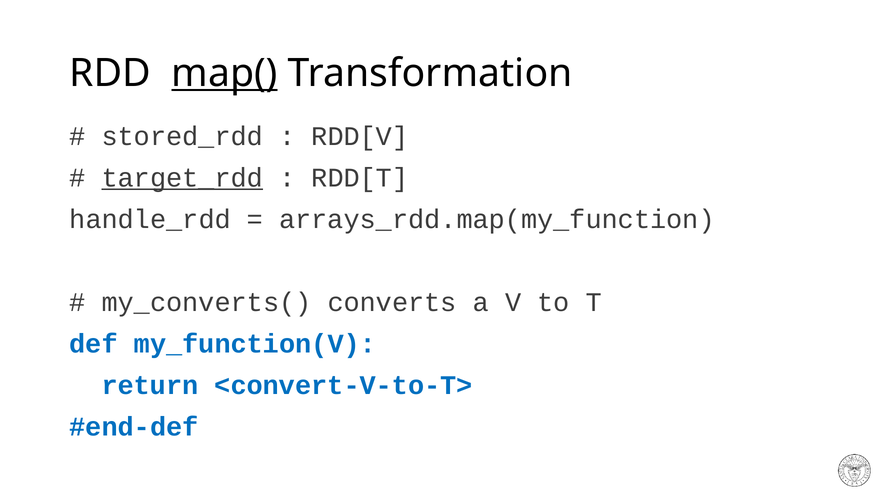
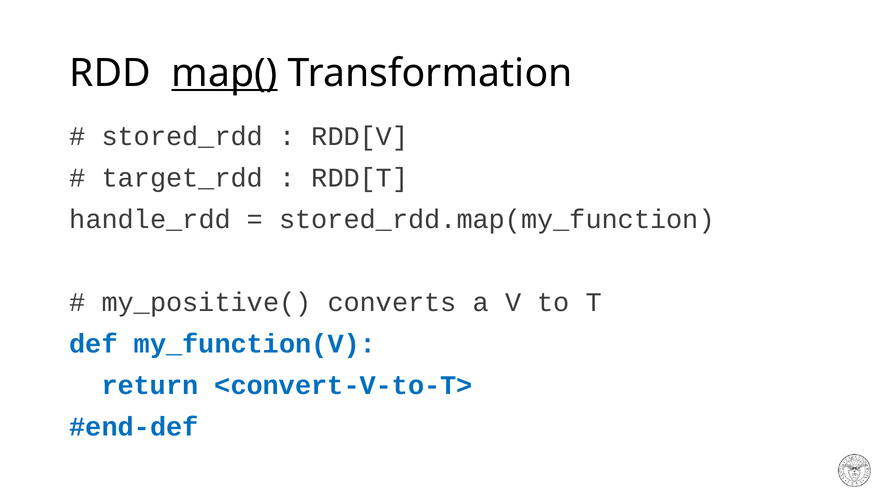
target_rdd underline: present -> none
arrays_rdd.map(my_function: arrays_rdd.map(my_function -> stored_rdd.map(my_function
my_converts(: my_converts( -> my_positive(
